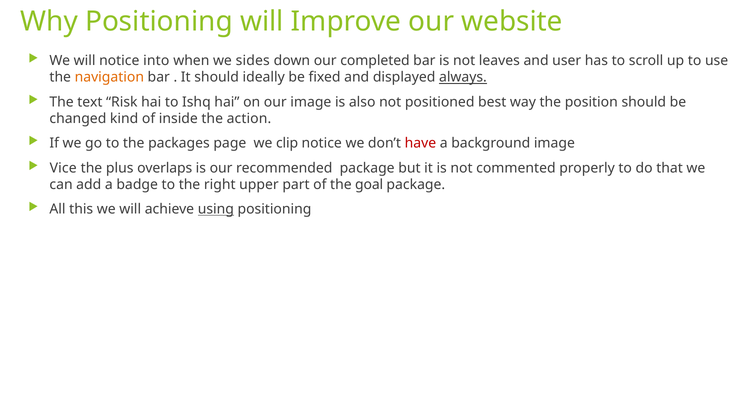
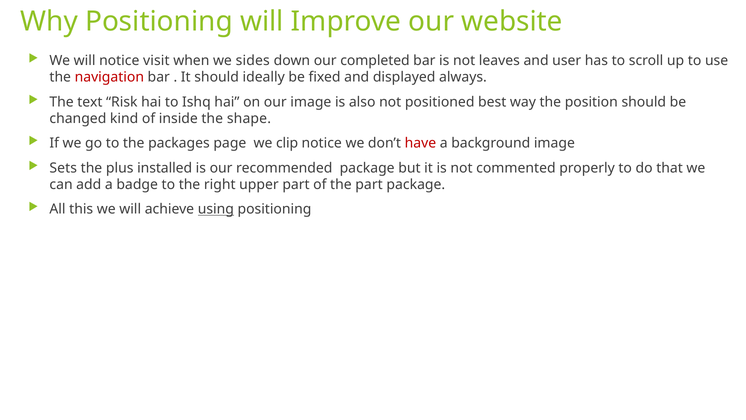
into: into -> visit
navigation colour: orange -> red
always underline: present -> none
action: action -> shape
Vice: Vice -> Sets
overlaps: overlaps -> installed
the goal: goal -> part
